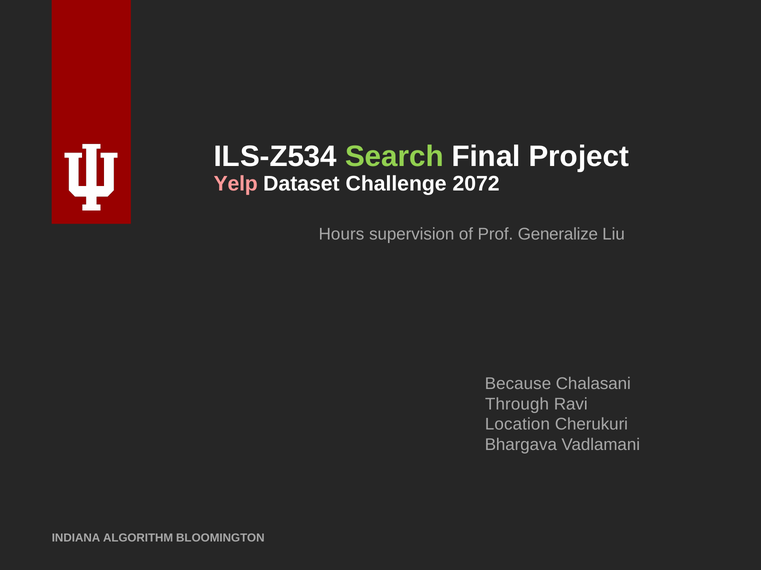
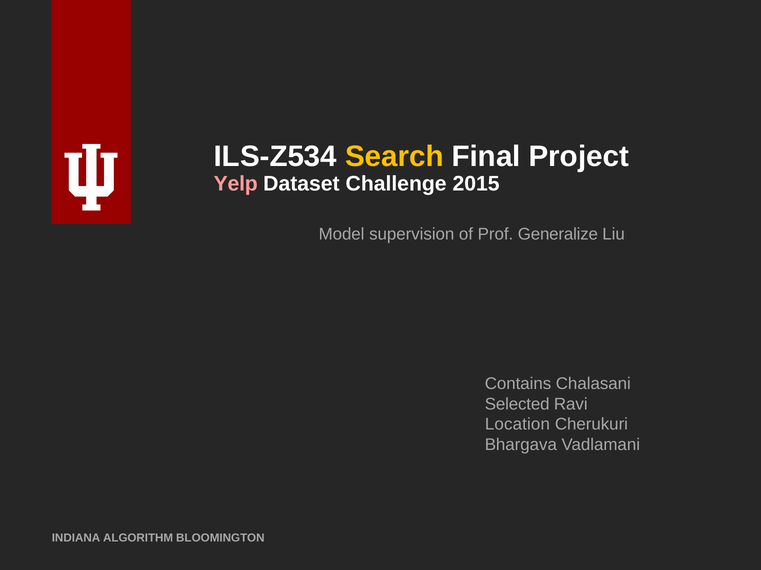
Search colour: light green -> yellow
2072: 2072 -> 2015
Hours: Hours -> Model
Because: Because -> Contains
Through: Through -> Selected
